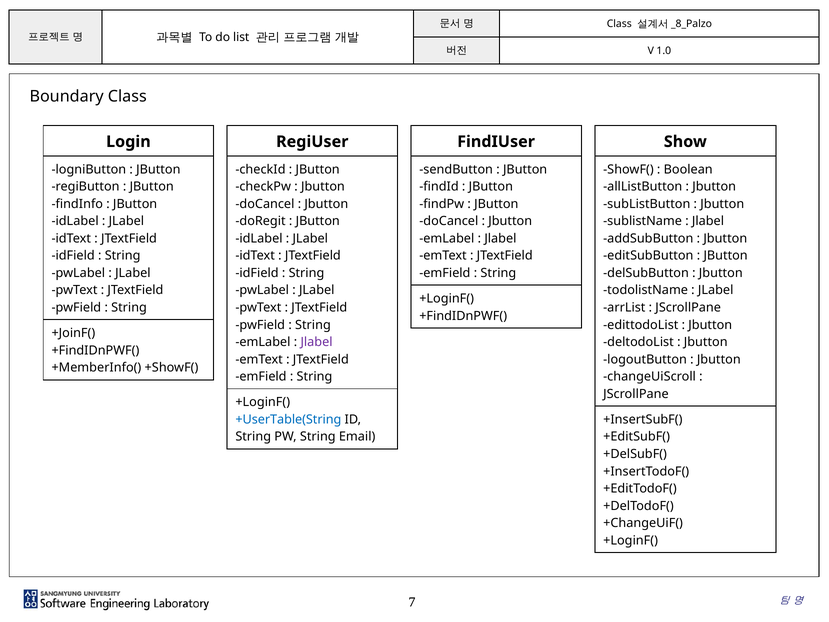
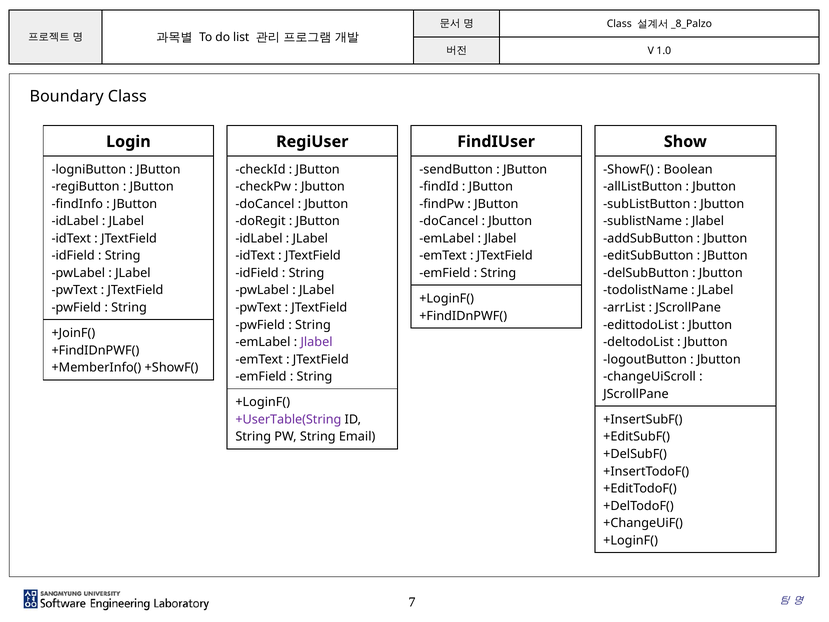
+UserTable(String colour: blue -> purple
